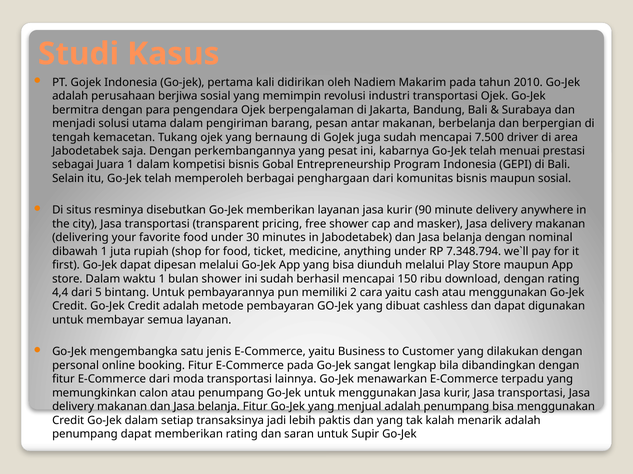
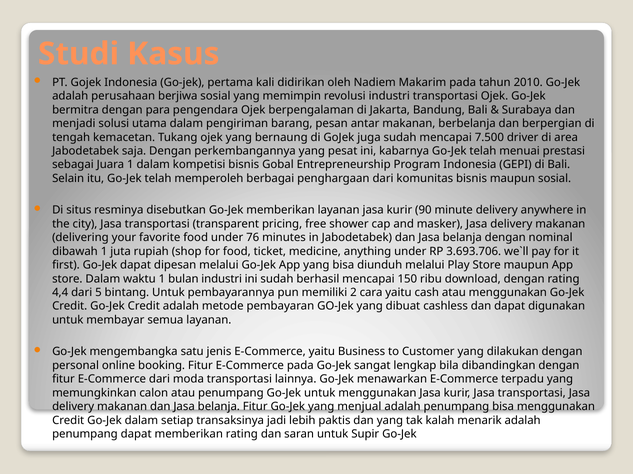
30: 30 -> 76
7.348.794: 7.348.794 -> 3.693.706
bulan shower: shower -> industri
